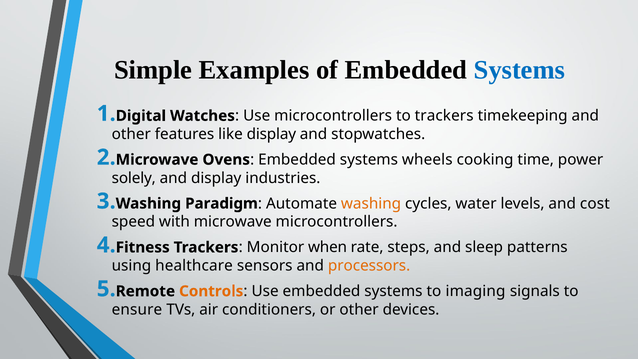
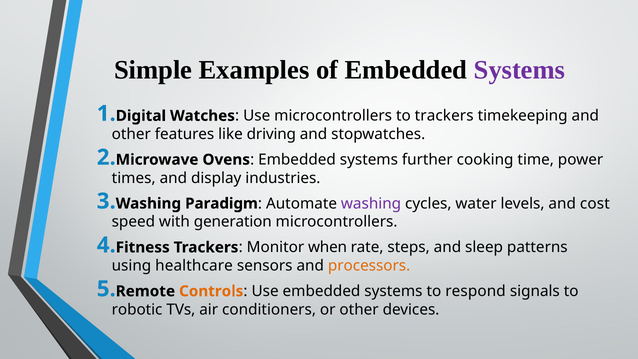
Systems at (519, 70) colour: blue -> purple
like display: display -> driving
wheels: wheels -> further
solely: solely -> times
washing at (371, 203) colour: orange -> purple
with microwave: microwave -> generation
imaging: imaging -> respond
ensure: ensure -> robotic
